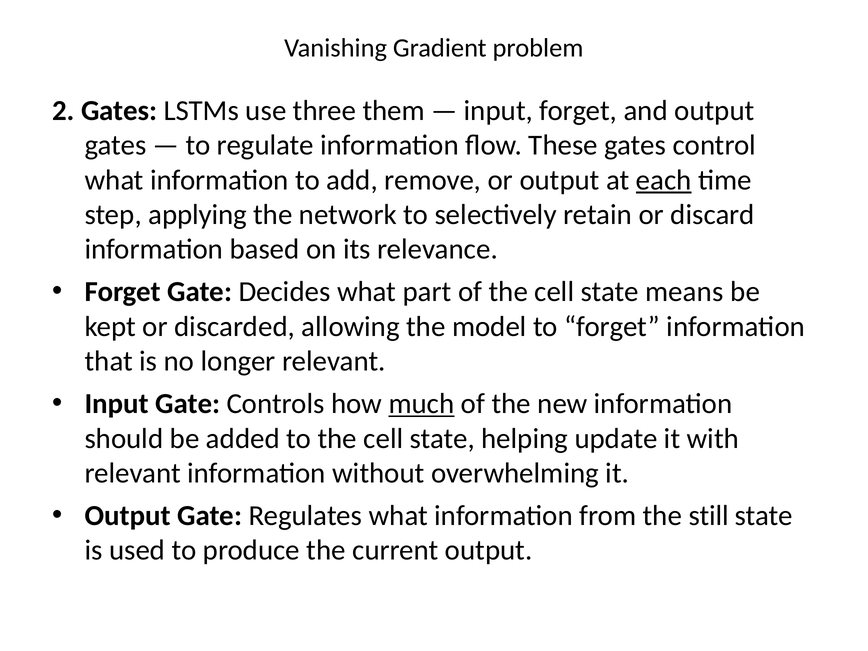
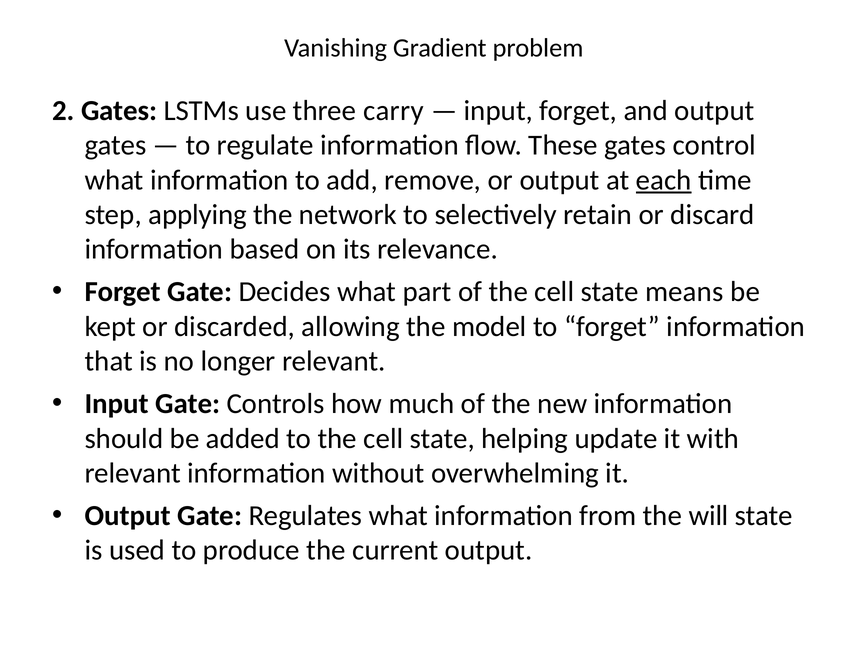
them: them -> carry
much underline: present -> none
still: still -> will
